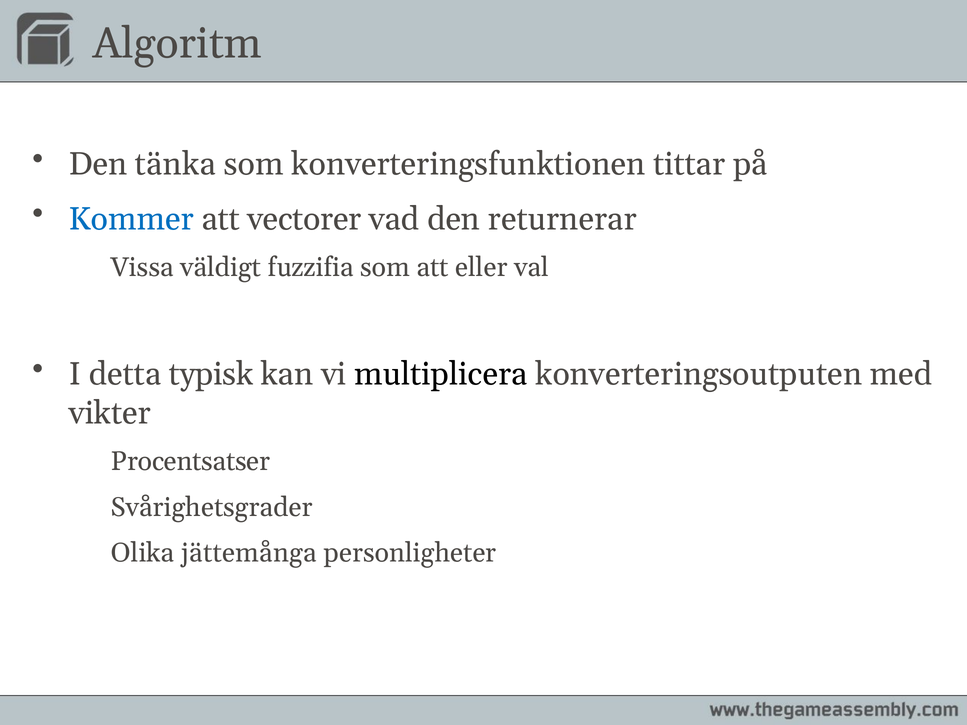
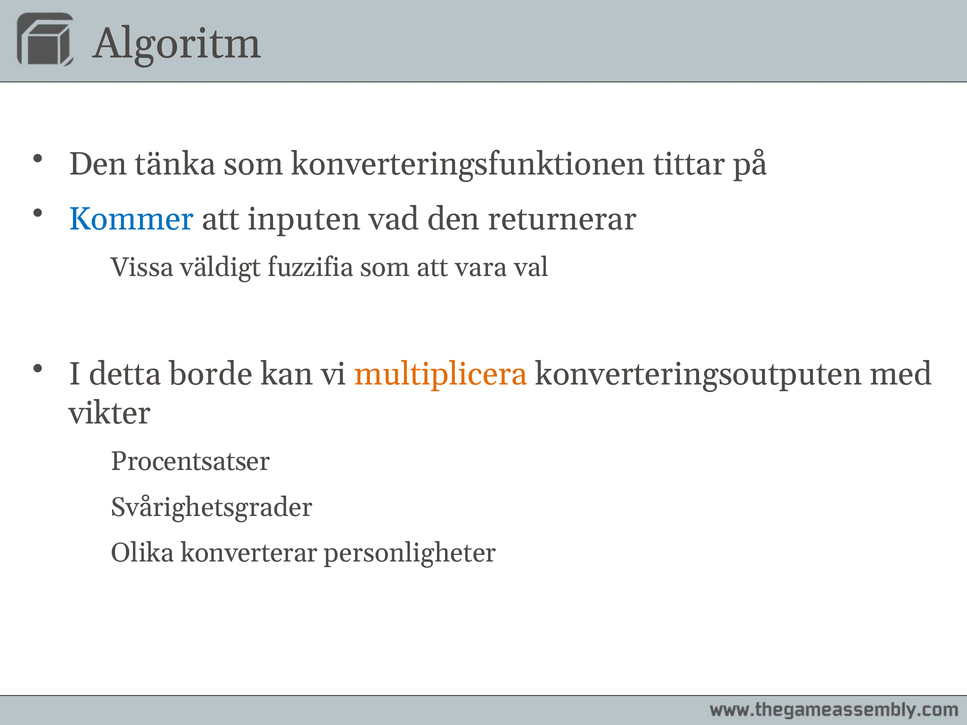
vectorer: vectorer -> inputen
eller: eller -> vara
typisk: typisk -> borde
multiplicera colour: black -> orange
jättemånga: jättemånga -> konverterar
